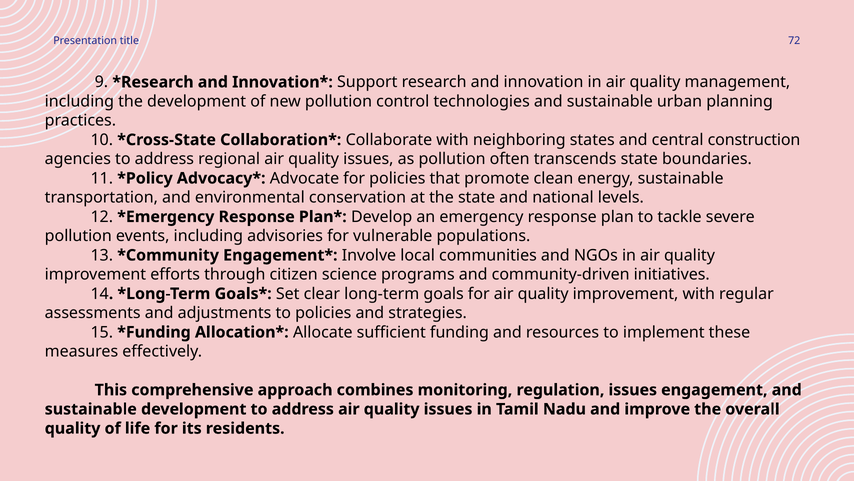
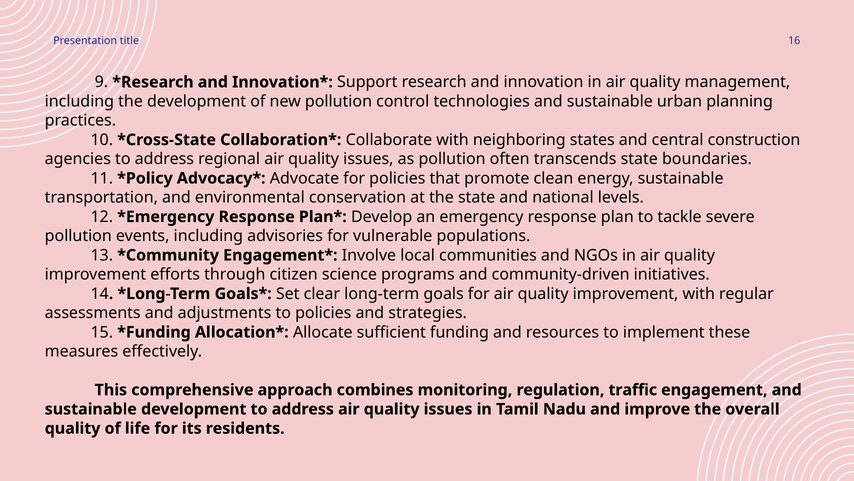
72: 72 -> 16
regulation issues: issues -> traffic
